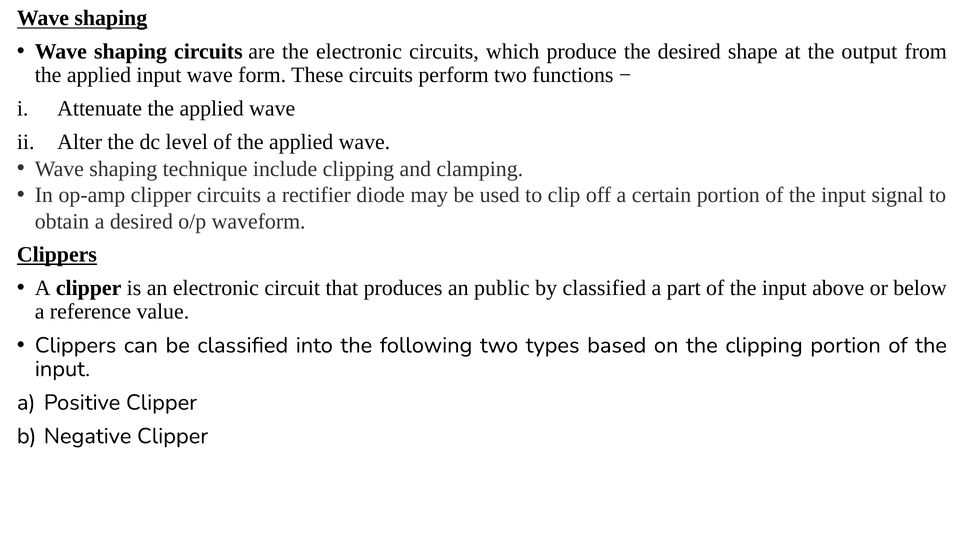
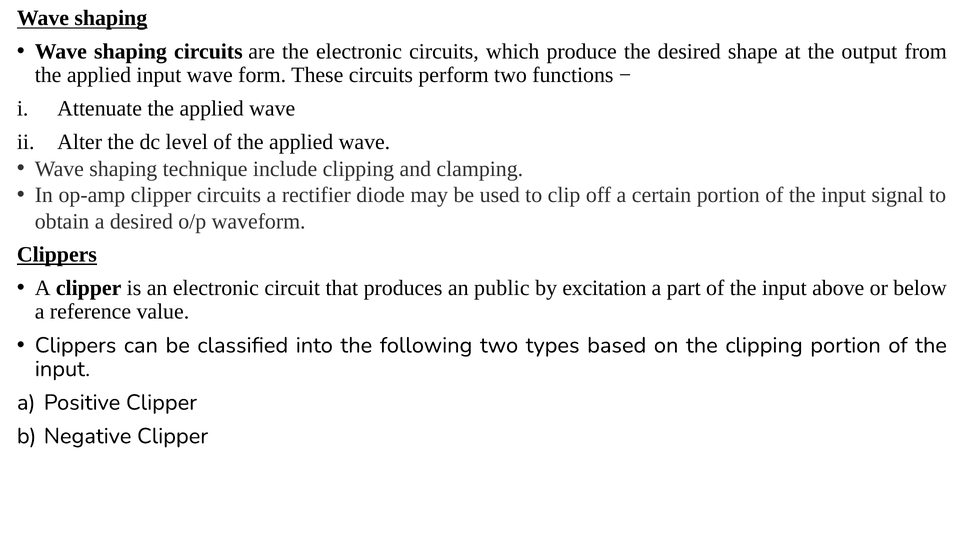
by classified: classified -> excitation
